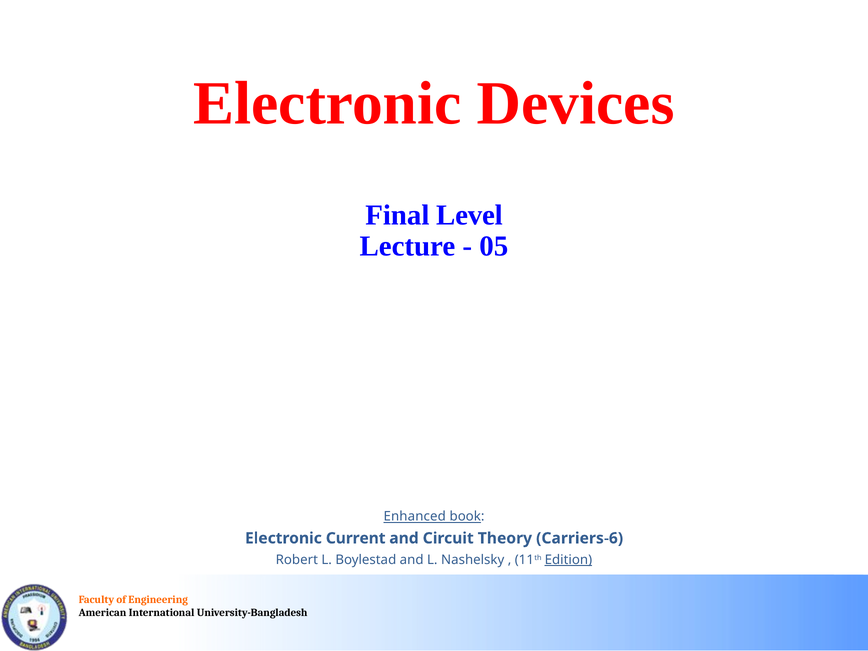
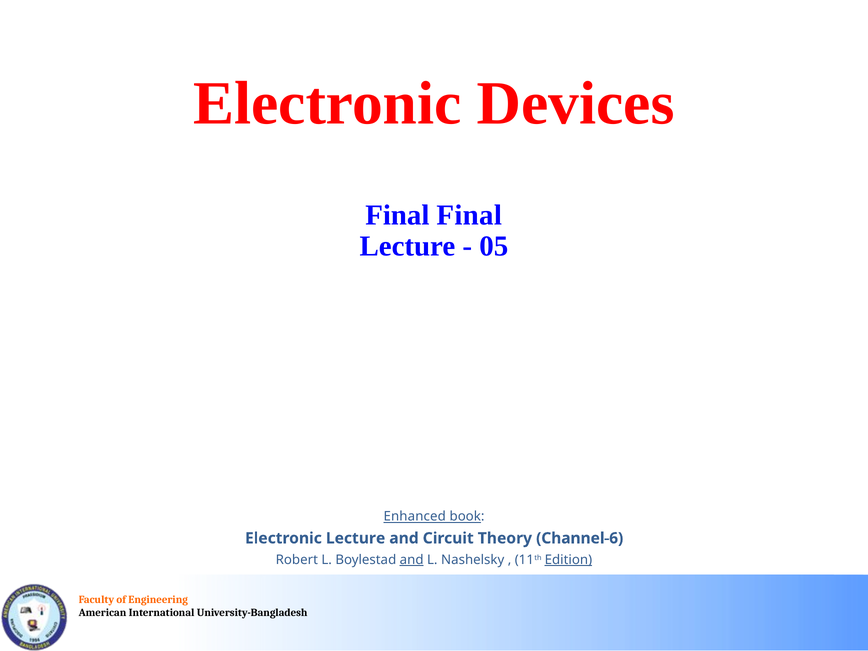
Final Level: Level -> Final
Electronic Current: Current -> Lecture
Carriers-6: Carriers-6 -> Channel-6
and at (412, 560) underline: none -> present
